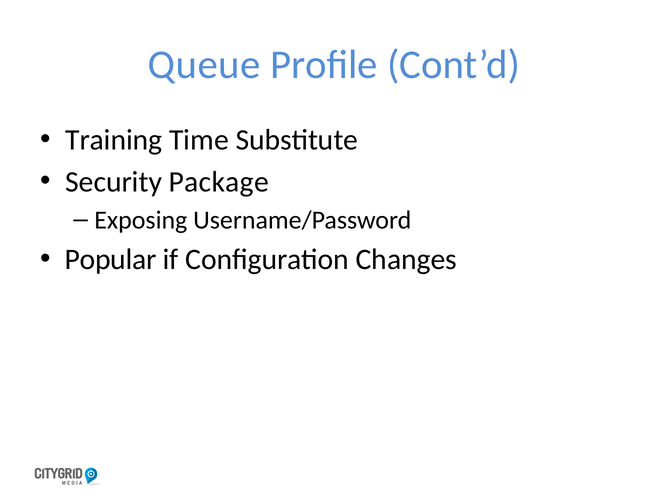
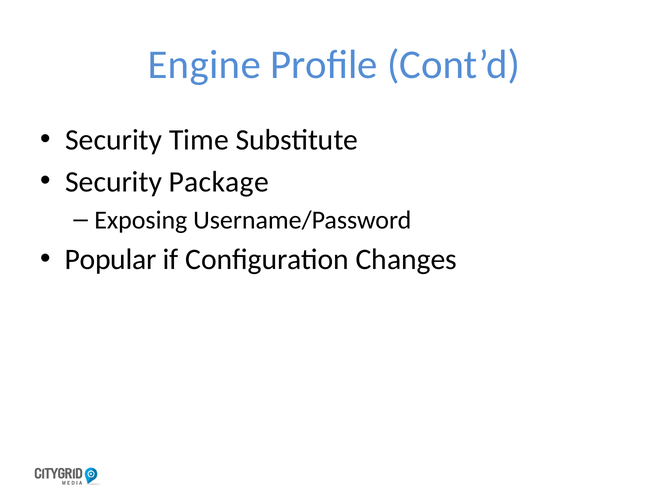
Queue: Queue -> Engine
Training at (114, 140): Training -> Security
